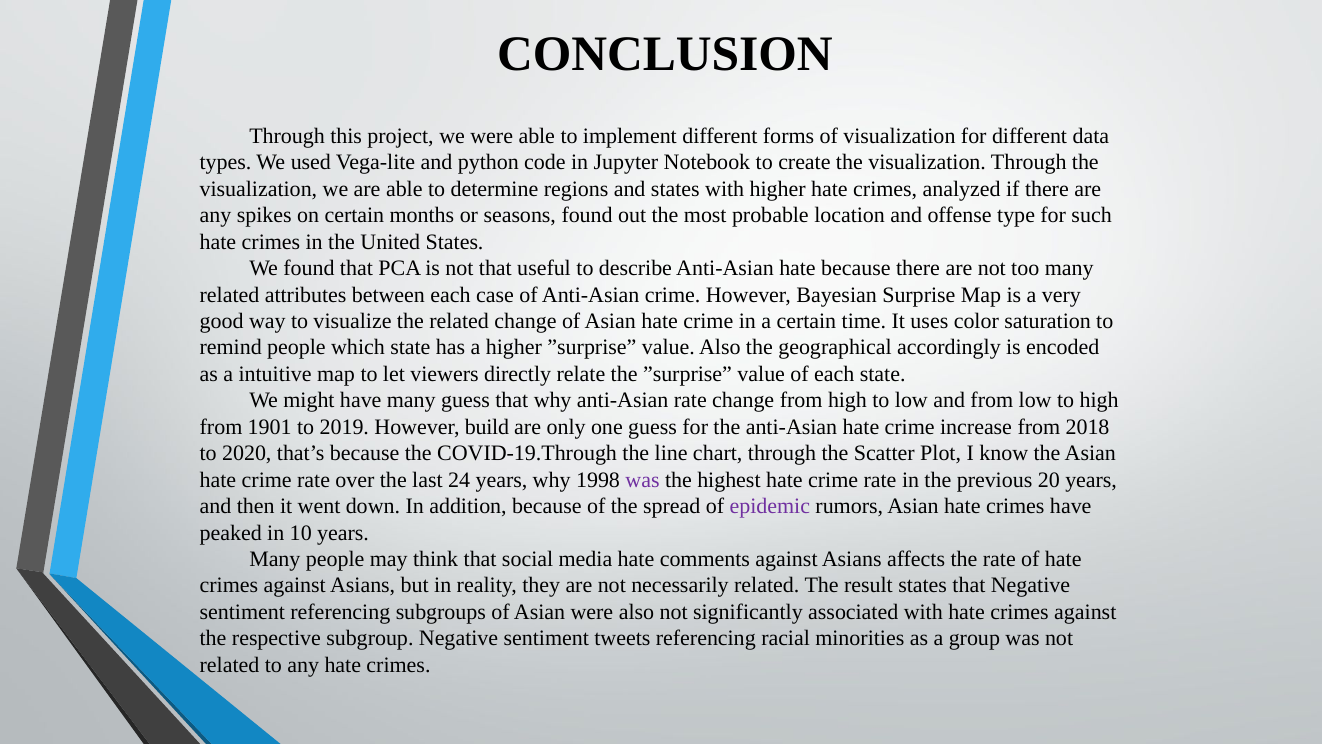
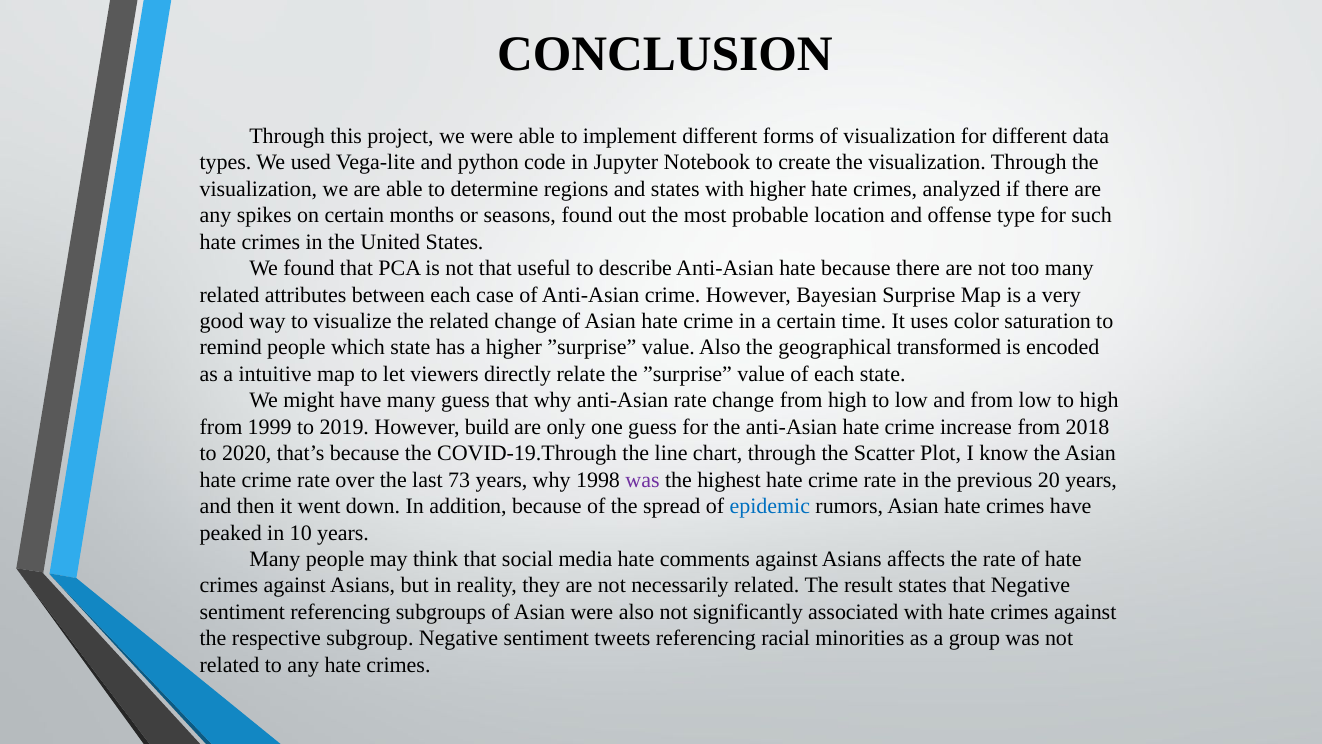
accordingly: accordingly -> transformed
1901: 1901 -> 1999
24: 24 -> 73
epidemic colour: purple -> blue
